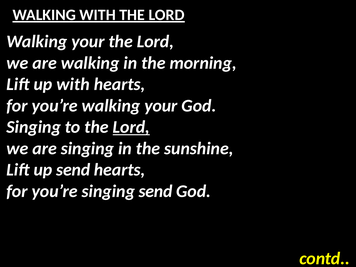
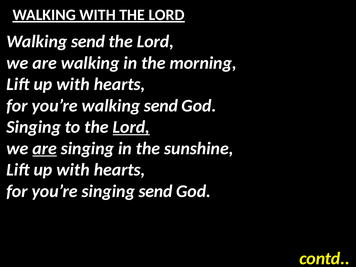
your at (88, 42): your -> send
you’re walking your: your -> send
are at (45, 148) underline: none -> present
send at (73, 170): send -> with
